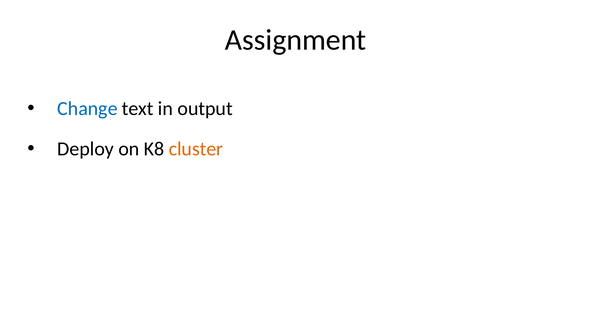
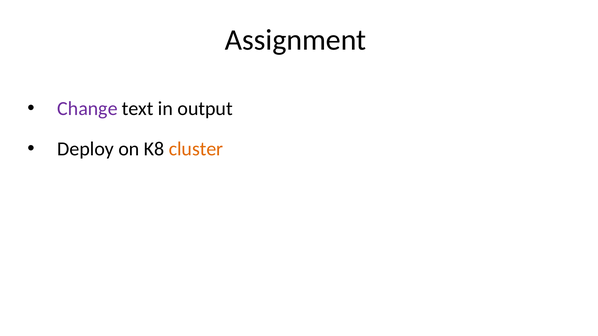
Change colour: blue -> purple
